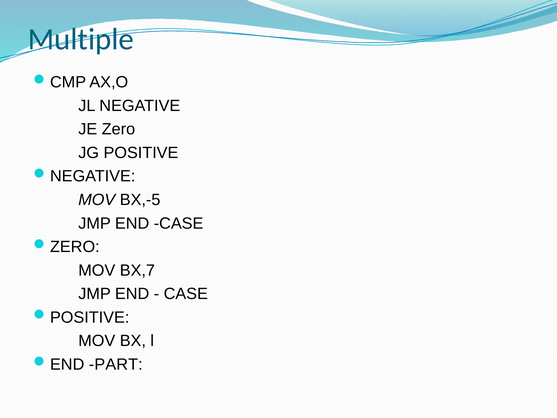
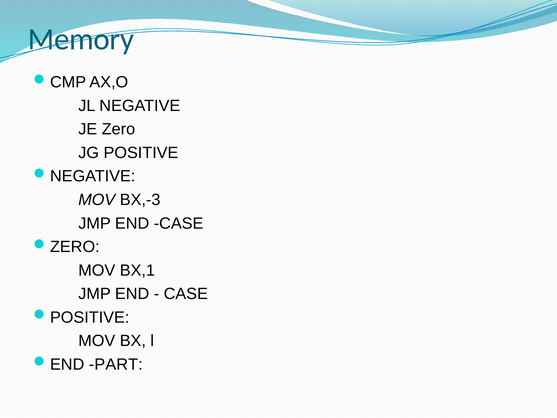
Multiple: Multiple -> Memory
BX,-5: BX,-5 -> BX,-3
BX,7: BX,7 -> BX,1
